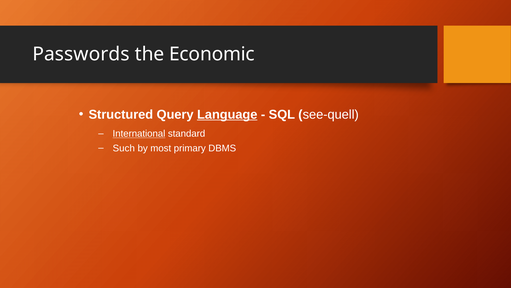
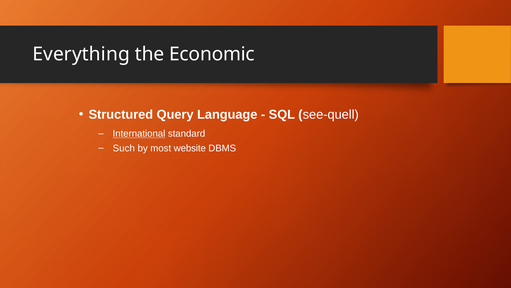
Passwords: Passwords -> Everything
Language underline: present -> none
primary: primary -> website
